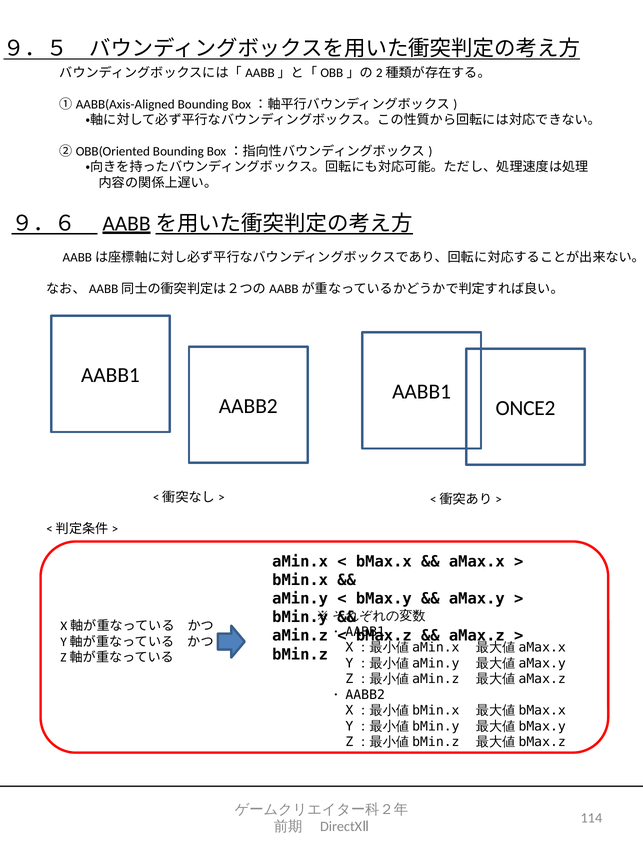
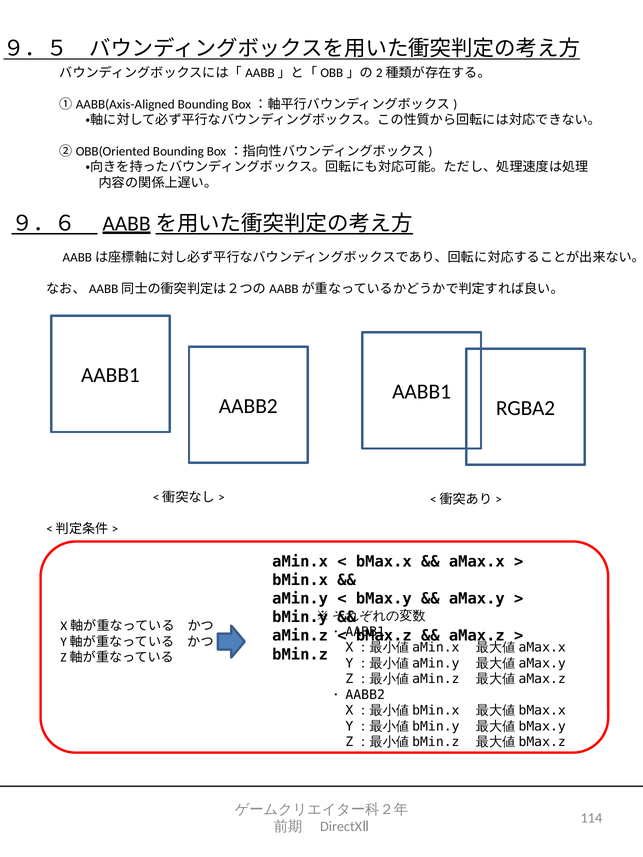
ONCE2: ONCE2 -> RGBA2
